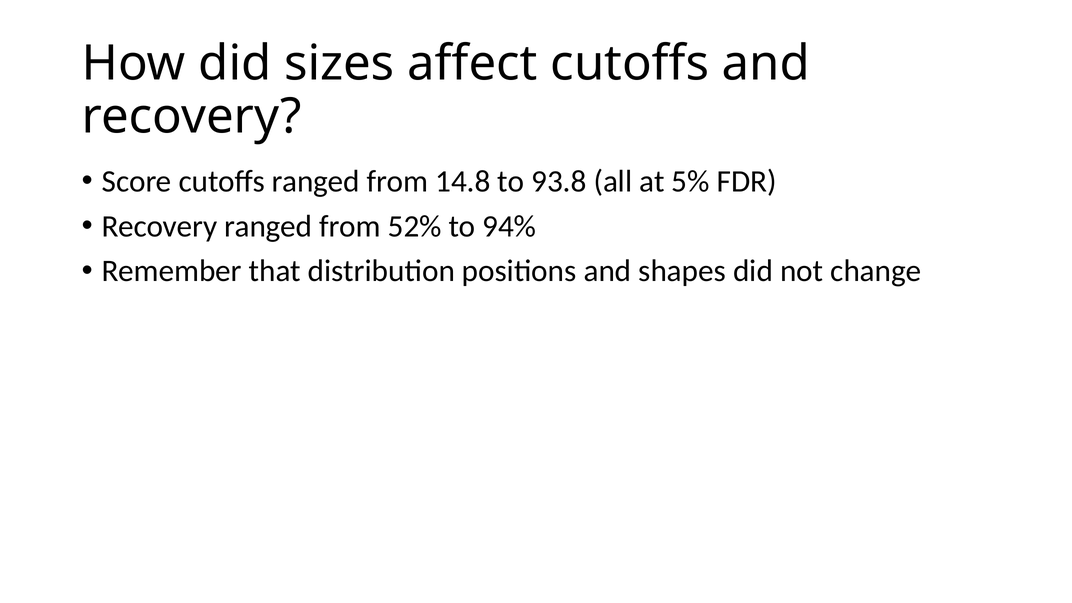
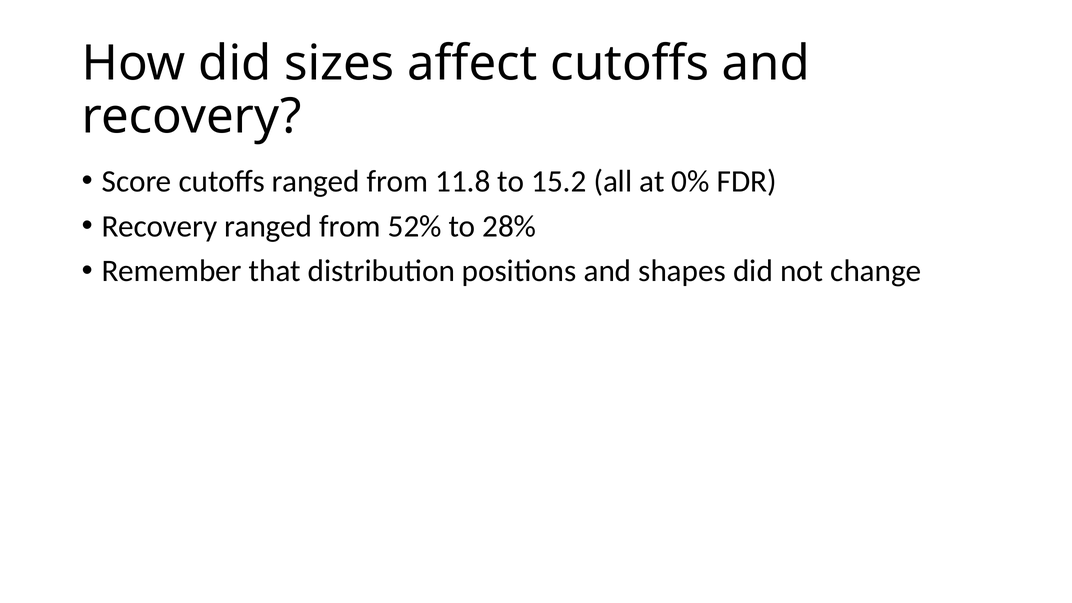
14.8: 14.8 -> 11.8
93.8: 93.8 -> 15.2
5%: 5% -> 0%
94%: 94% -> 28%
